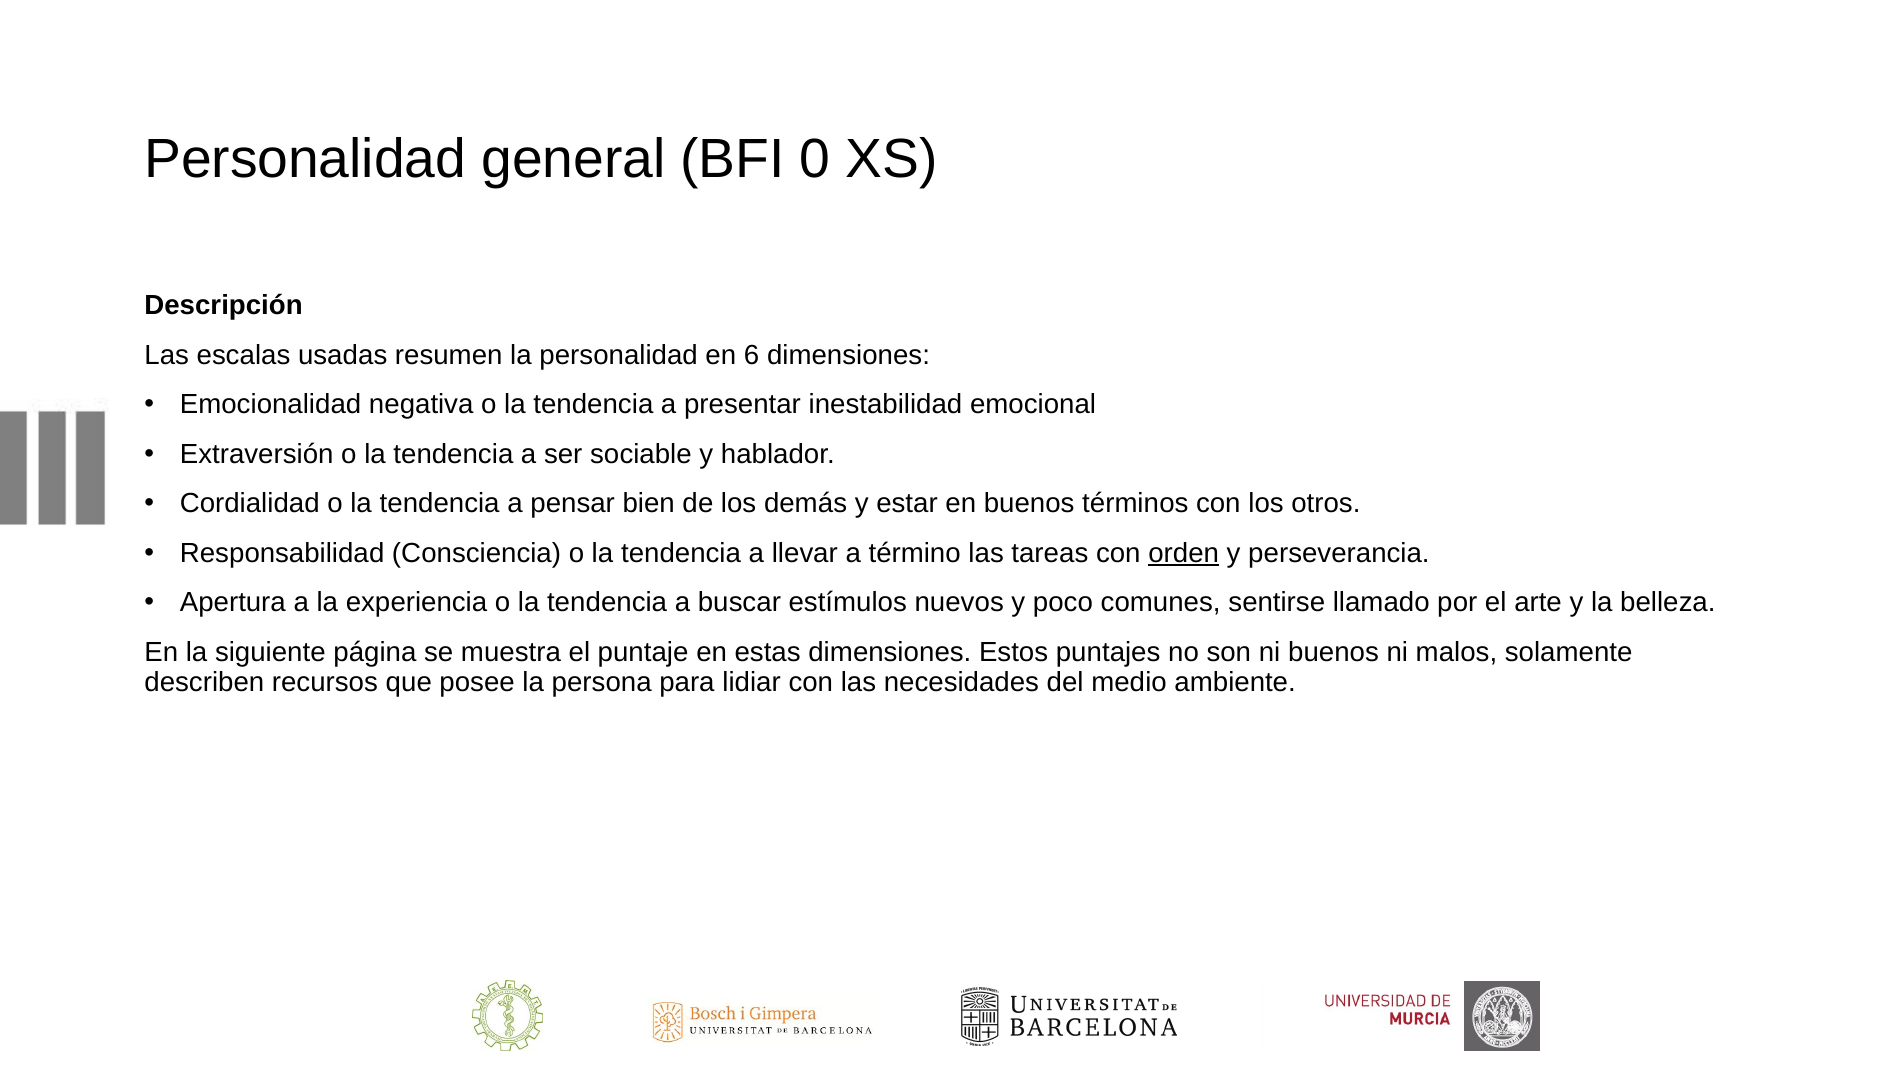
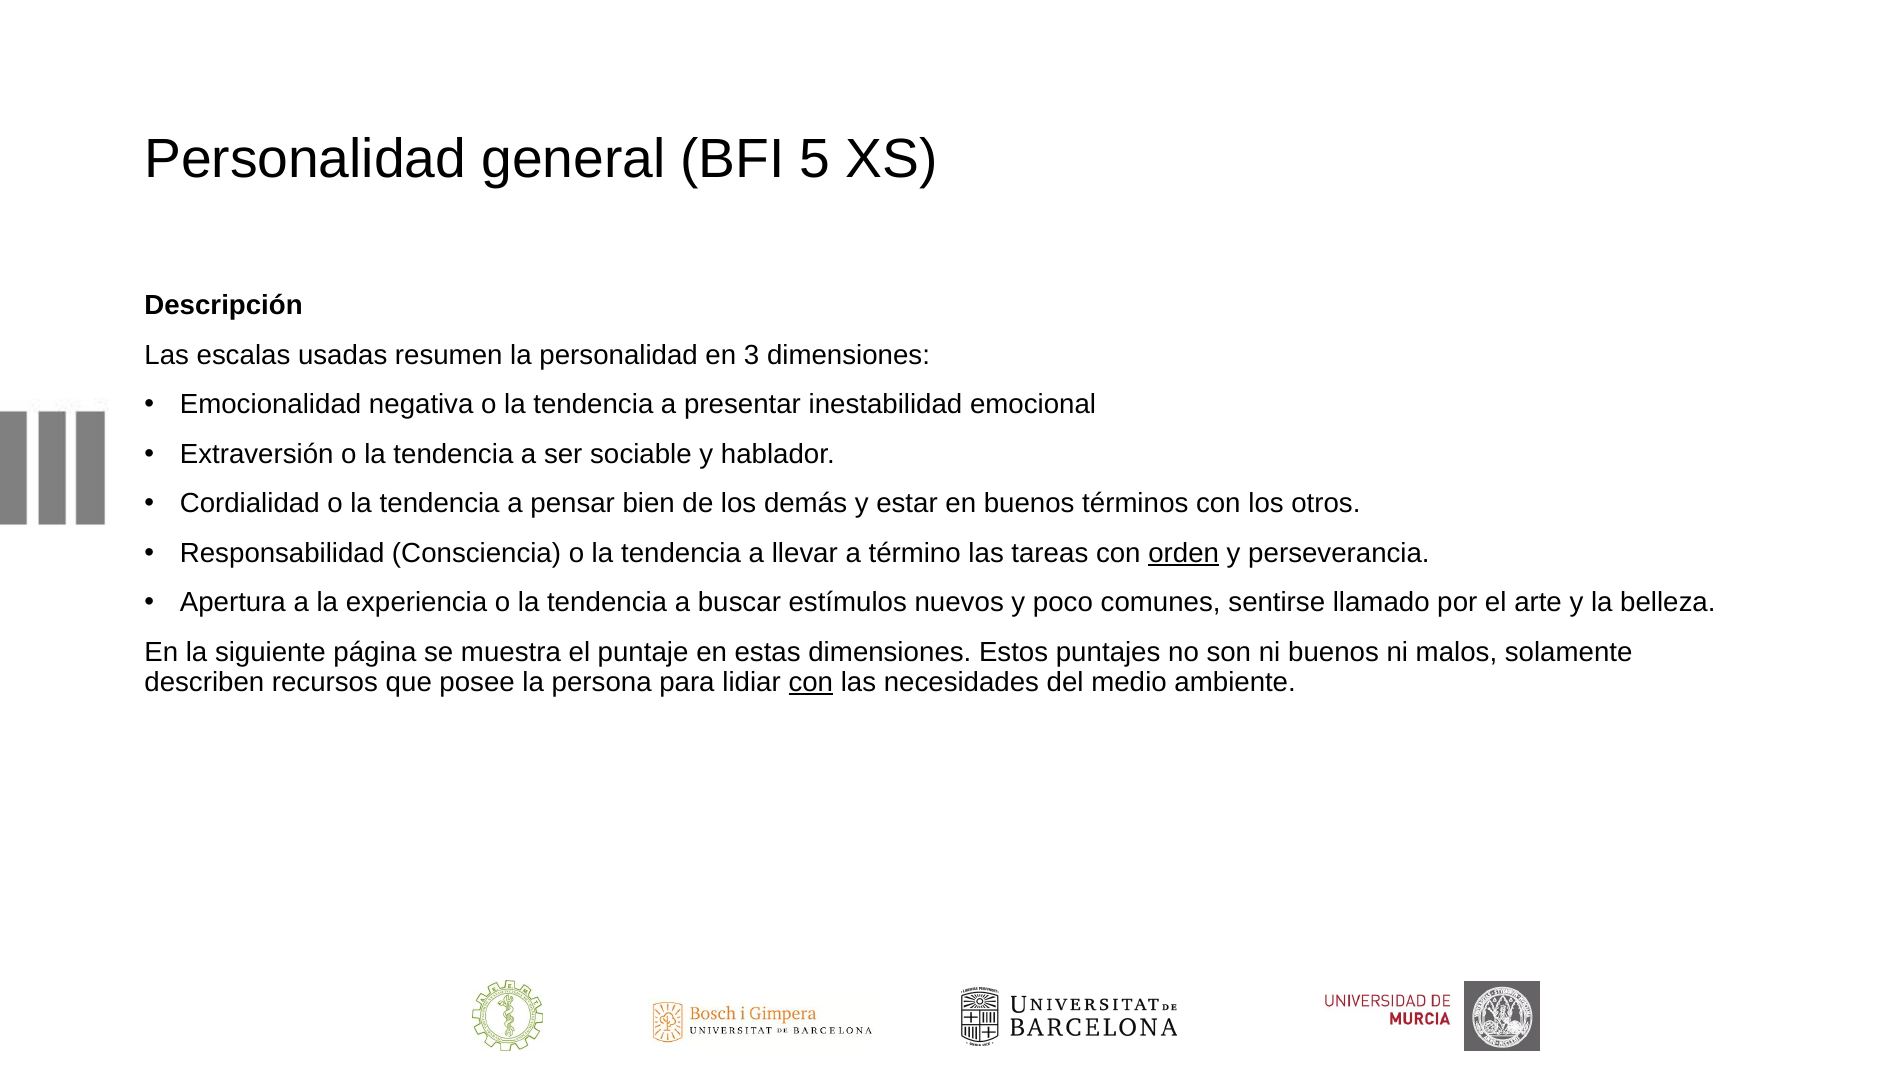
0: 0 -> 5
6: 6 -> 3
con at (811, 683) underline: none -> present
